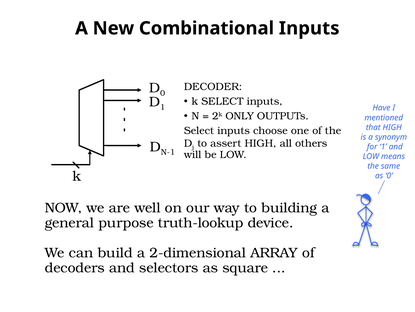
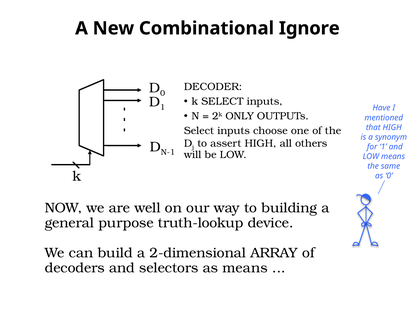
Combinational Inputs: Inputs -> Ignore
as square: square -> means
